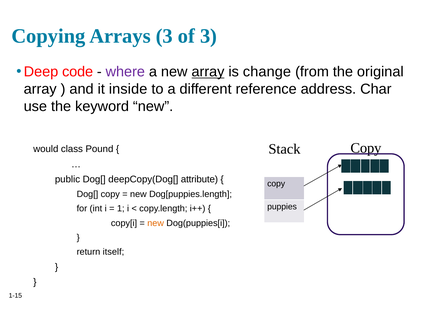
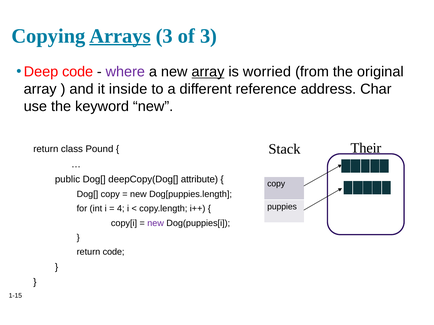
Arrays underline: none -> present
change: change -> worried
Copy at (366, 148): Copy -> Their
would at (46, 149): would -> return
1: 1 -> 4
new at (156, 223) colour: orange -> purple
return itself: itself -> code
